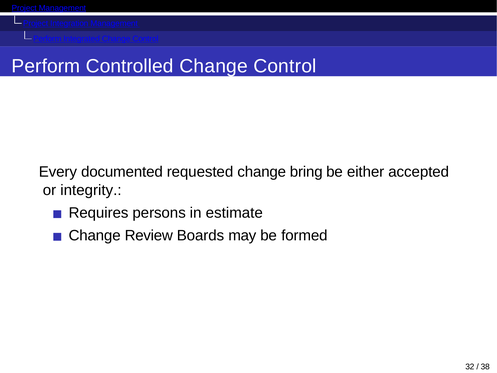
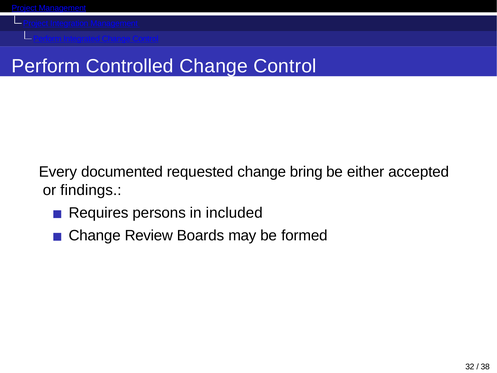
integrity: integrity -> findings
estimate: estimate -> included
